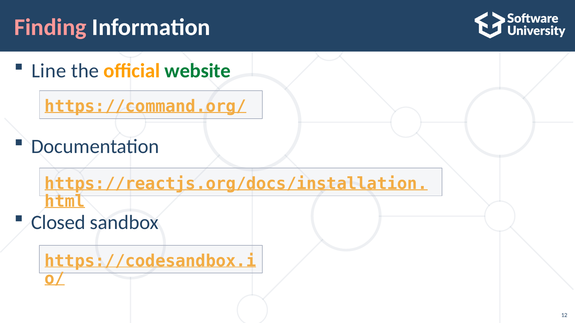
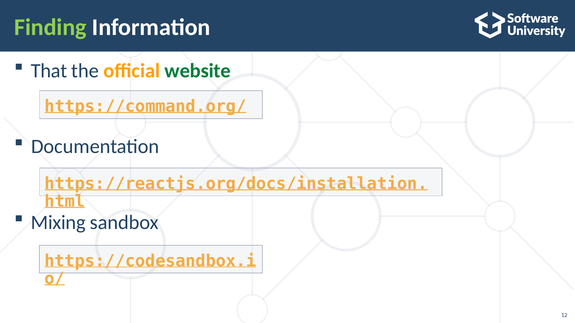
Finding colour: pink -> light green
Line: Line -> That
Closed: Closed -> Mixing
